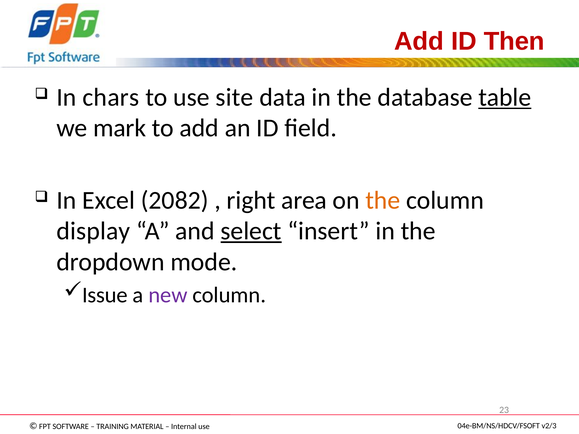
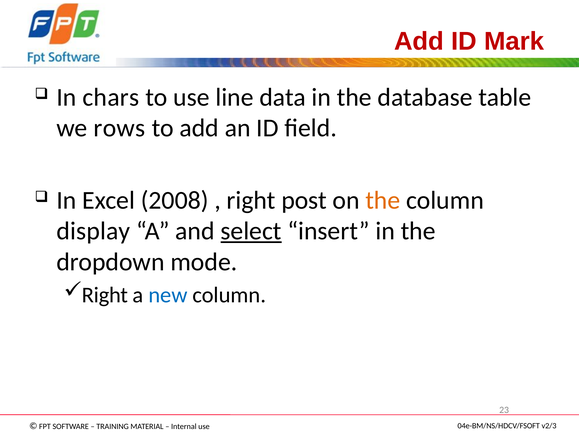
Then: Then -> Mark
site: site -> line
table underline: present -> none
mark: mark -> rows
2082: 2082 -> 2008
area: area -> post
Issue at (105, 295): Issue -> Right
new colour: purple -> blue
